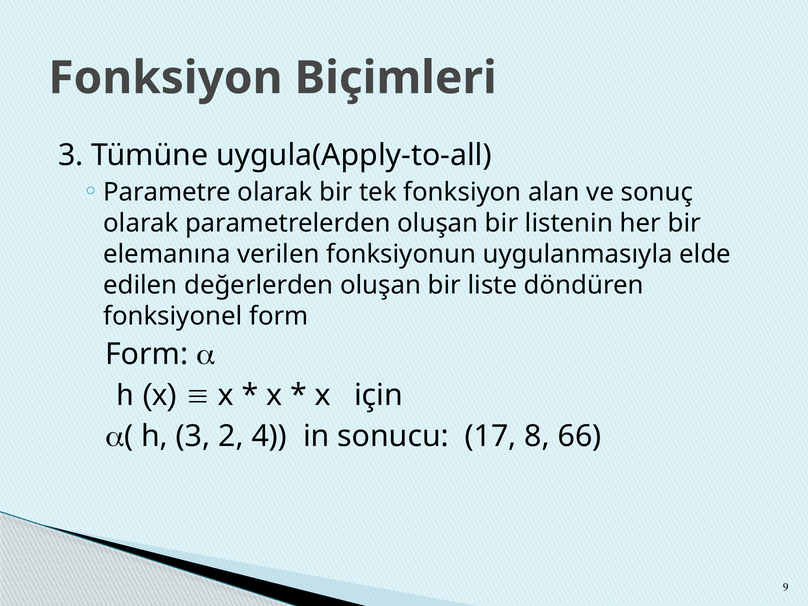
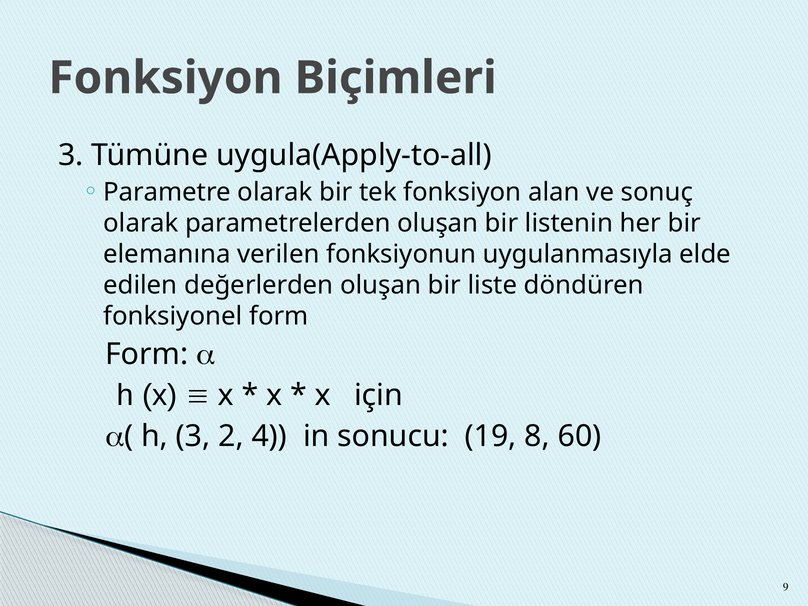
17: 17 -> 19
66: 66 -> 60
